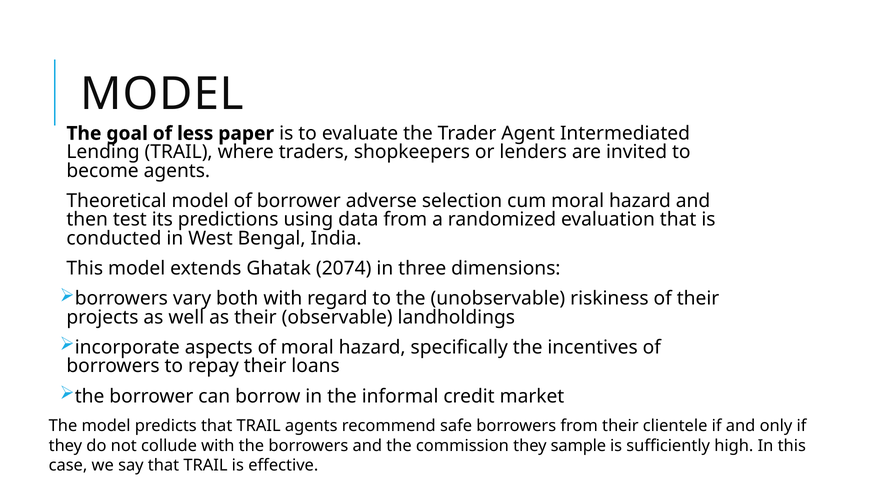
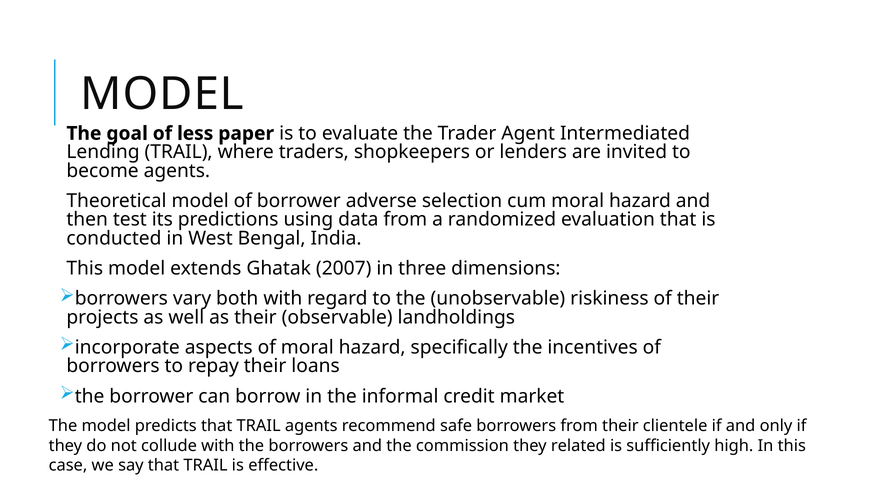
2074: 2074 -> 2007
sample: sample -> related
